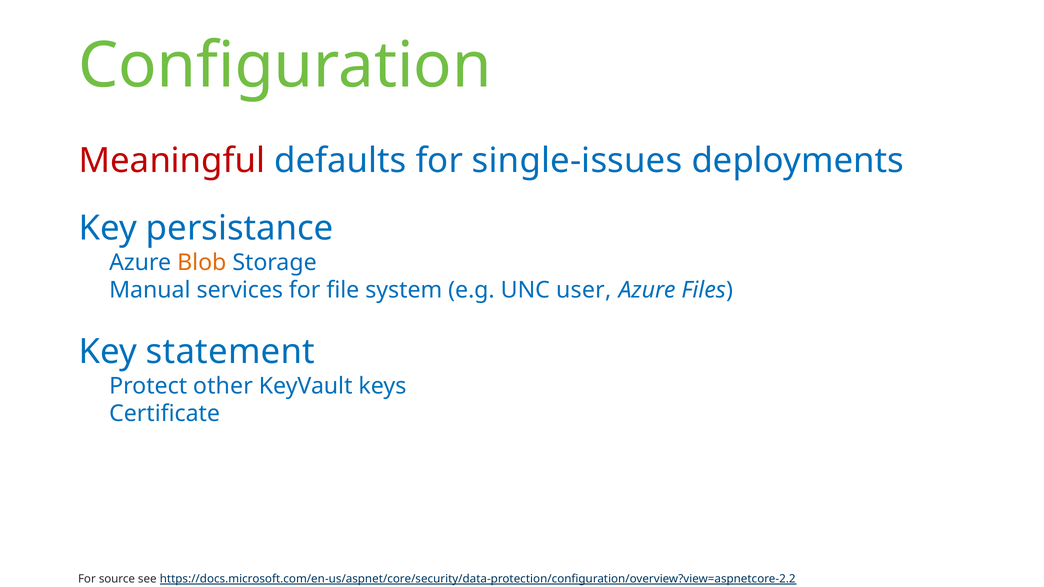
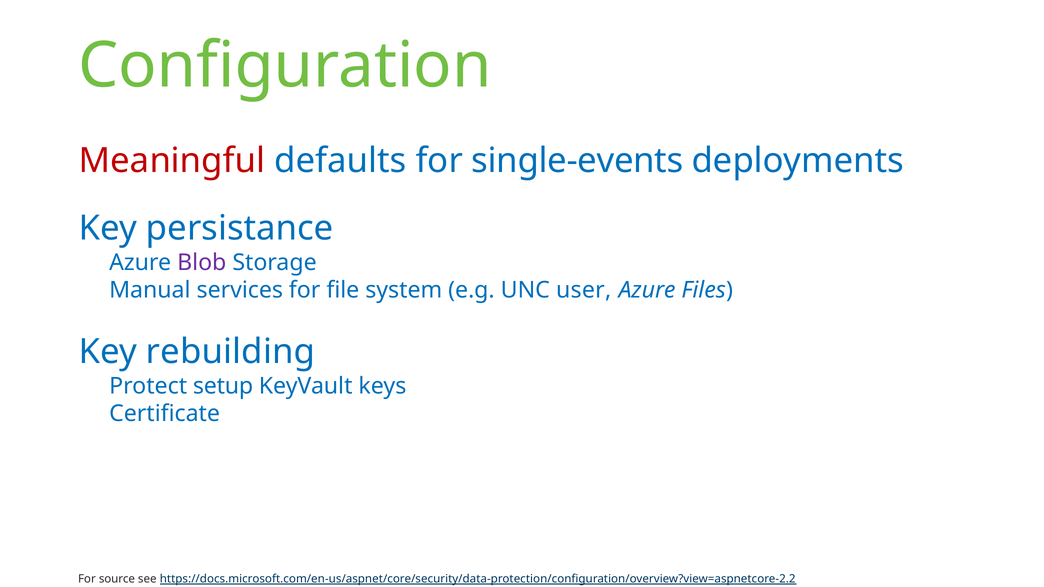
single-issues: single-issues -> single-events
Blob colour: orange -> purple
statement: statement -> rebuilding
other: other -> setup
